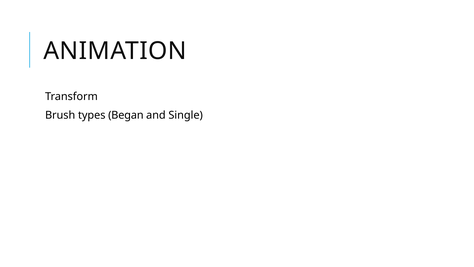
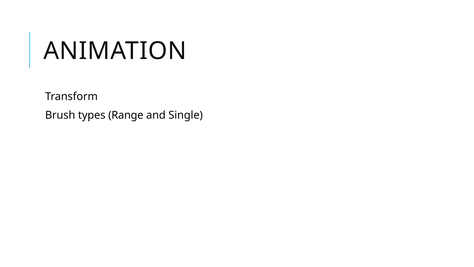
Began: Began -> Range
